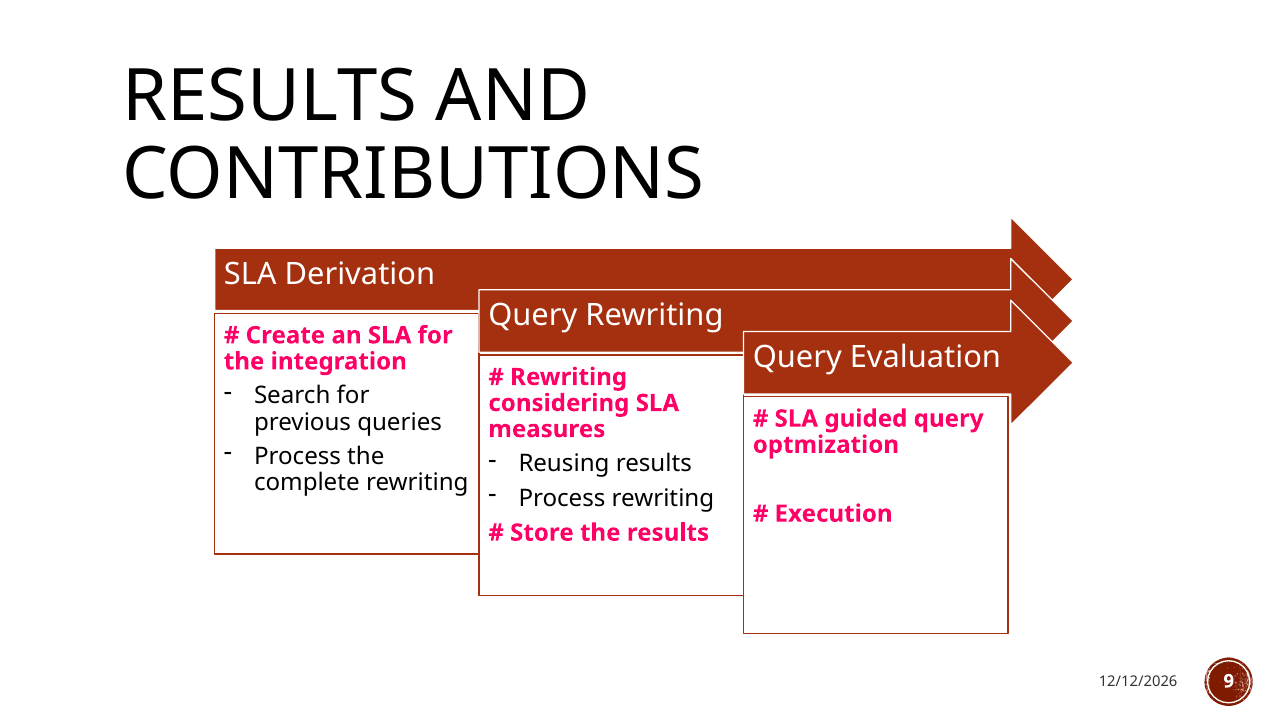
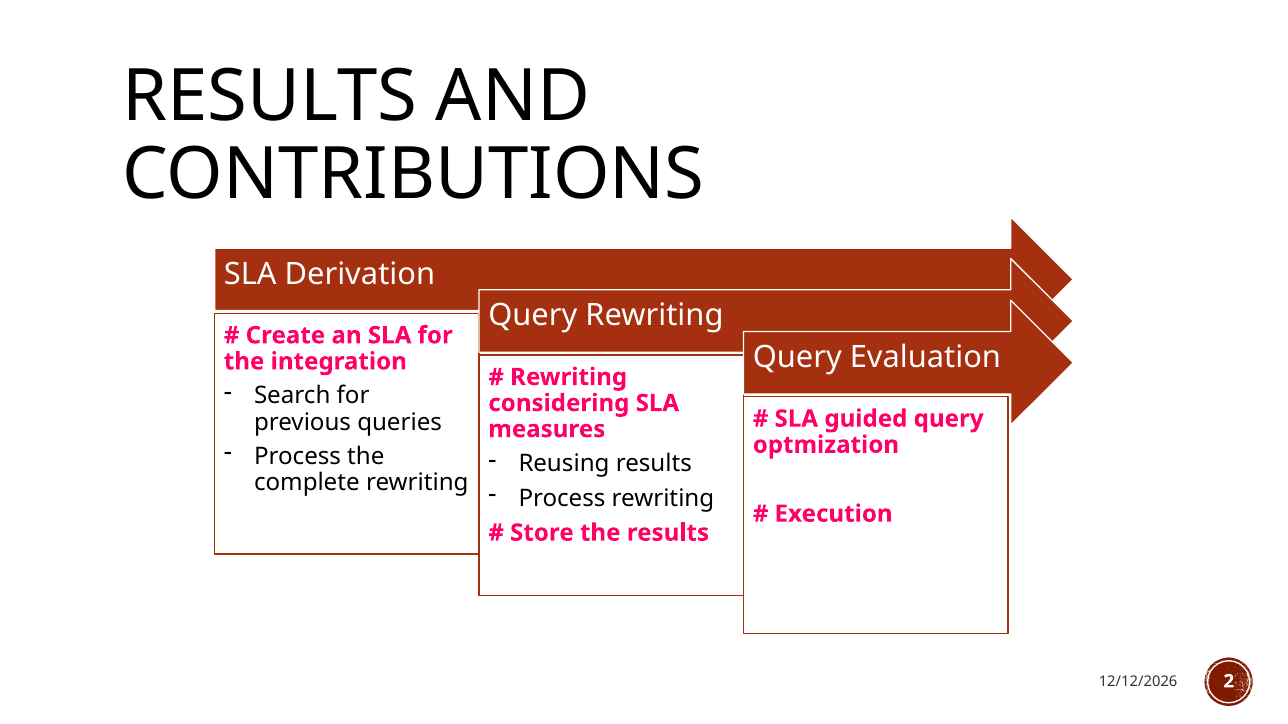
9: 9 -> 2
